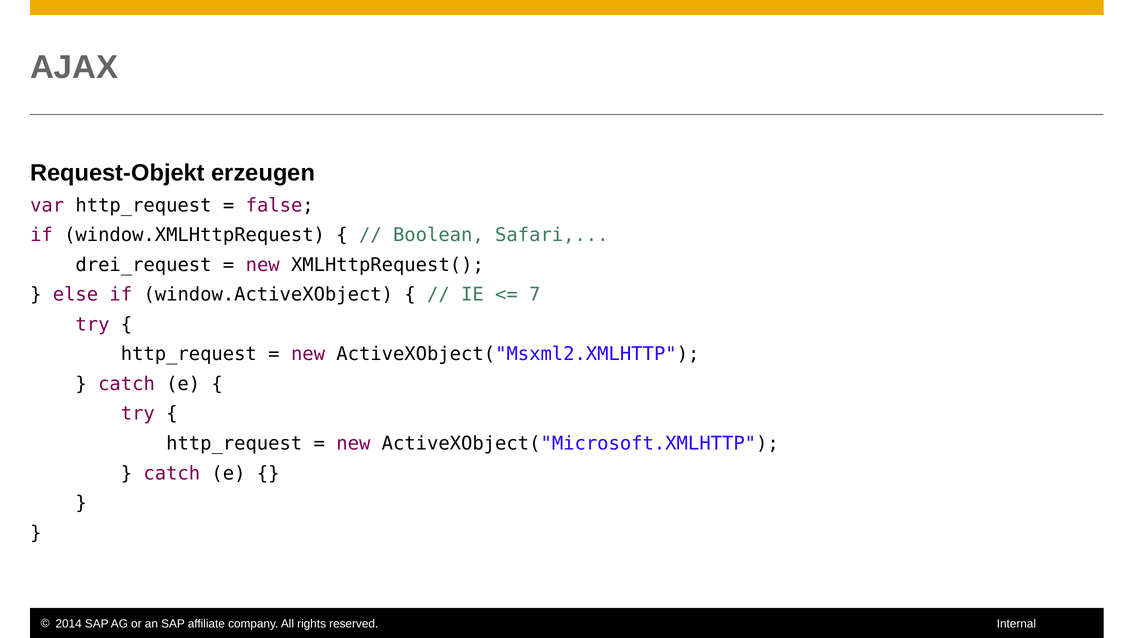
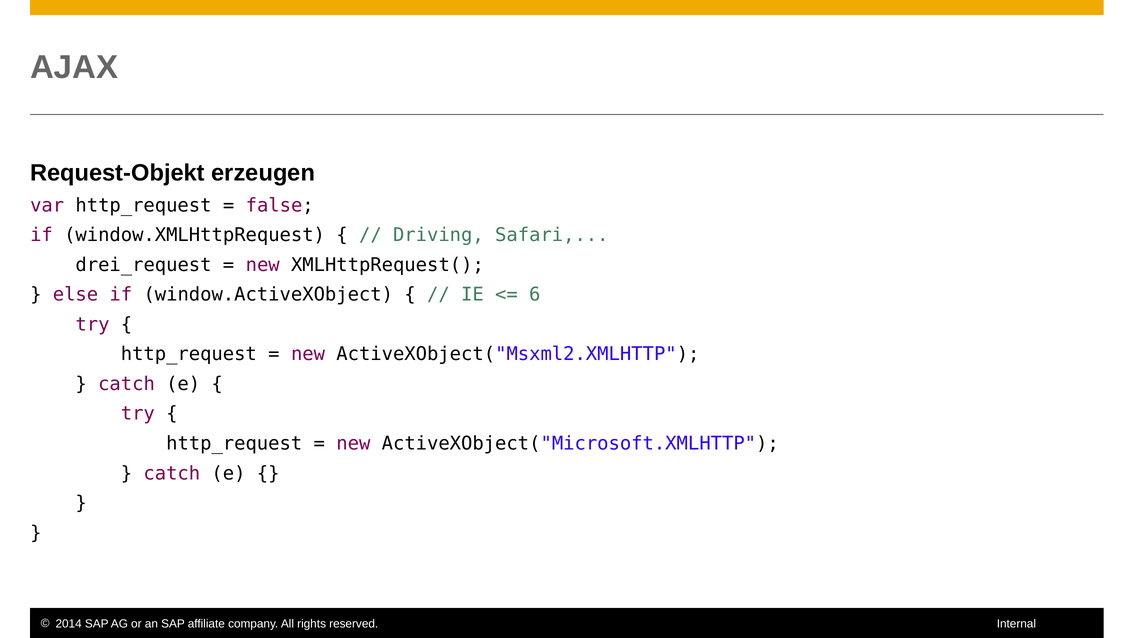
Boolean: Boolean -> Driving
7: 7 -> 6
